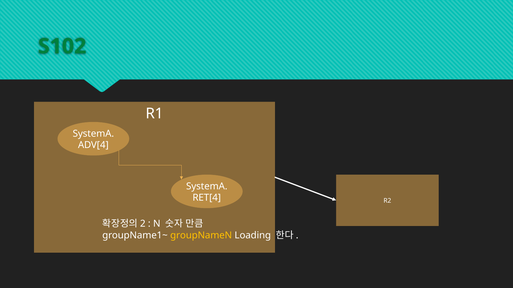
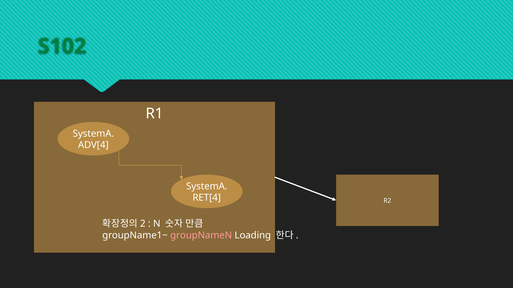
groupNameN colour: yellow -> pink
